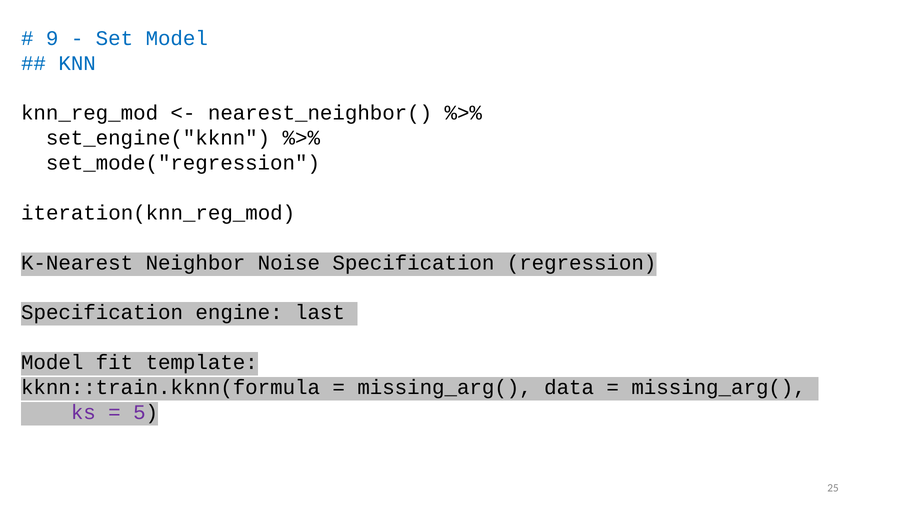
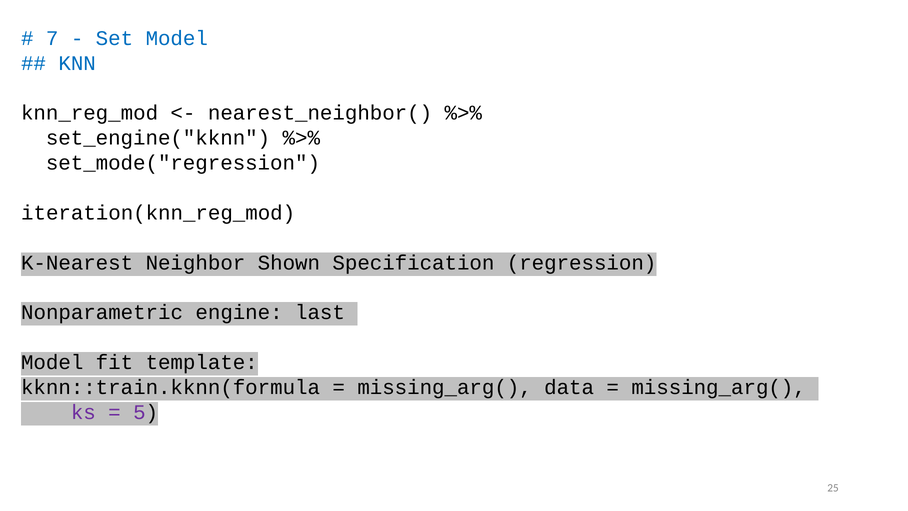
9: 9 -> 7
Noise: Noise -> Shown
Specification at (102, 312): Specification -> Nonparametric
